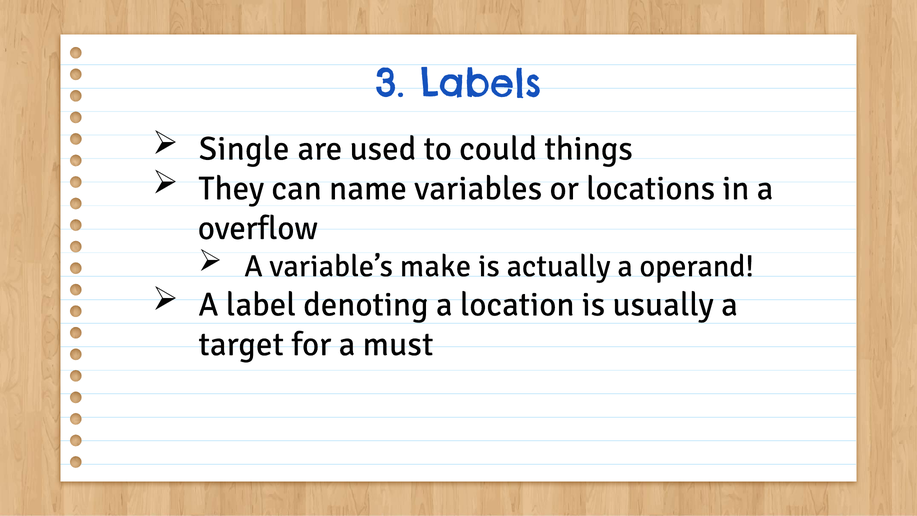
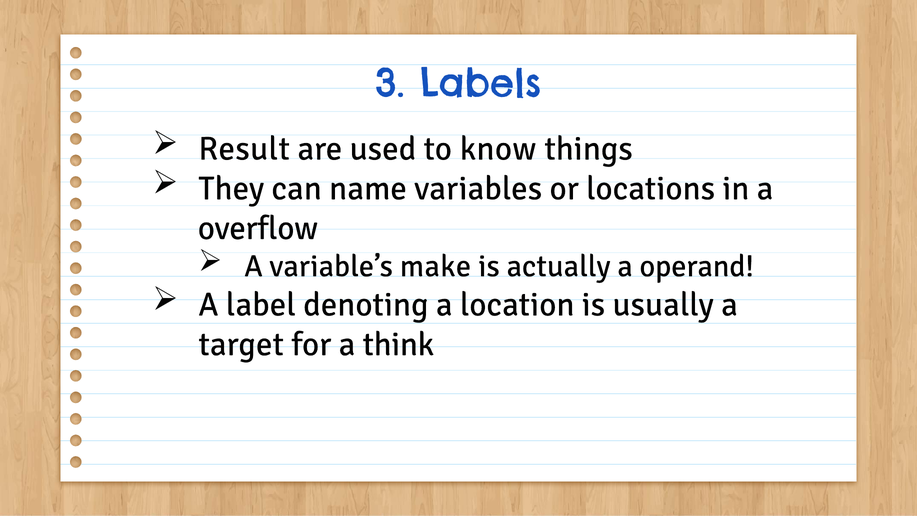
Single: Single -> Result
could: could -> know
must: must -> think
